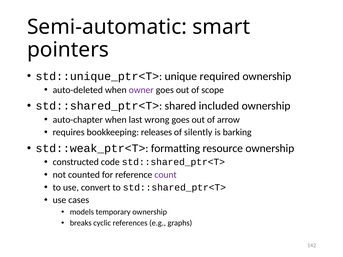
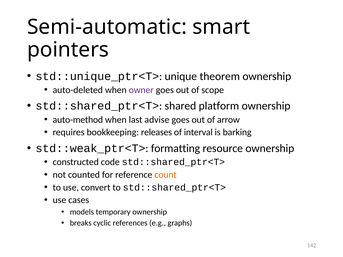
required: required -> theorem
included: included -> platform
auto-chapter: auto-chapter -> auto-method
wrong: wrong -> advise
silently: silently -> interval
count colour: purple -> orange
